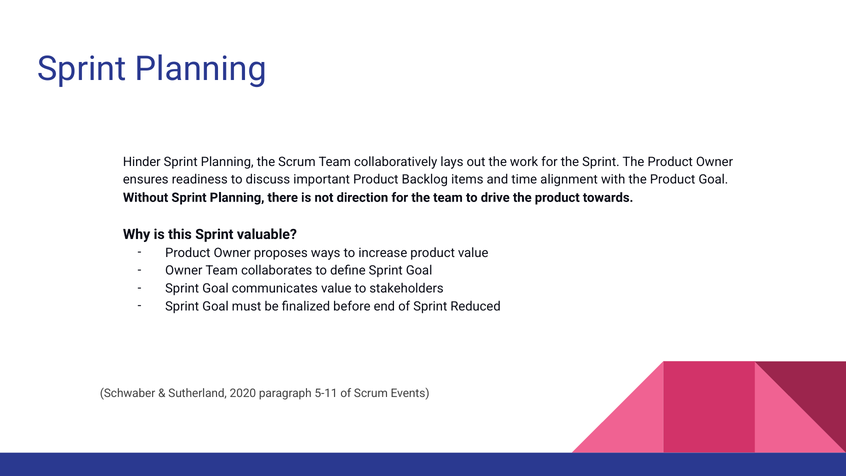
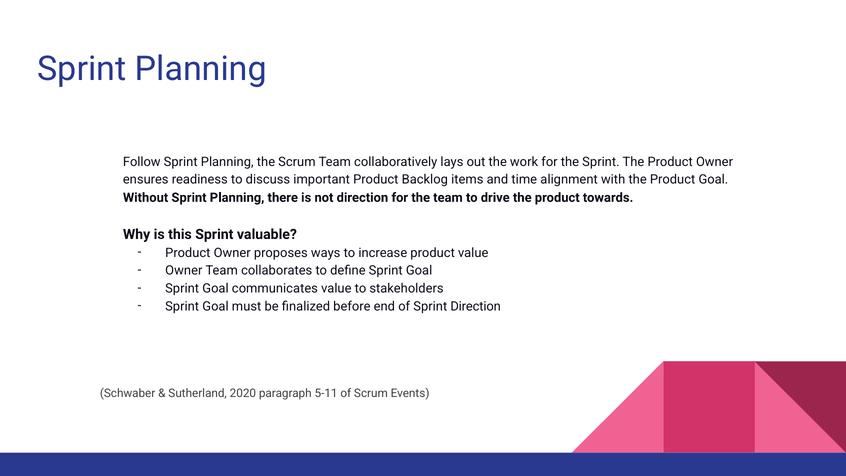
Hinder: Hinder -> Follow
Sprint Reduced: Reduced -> Direction
